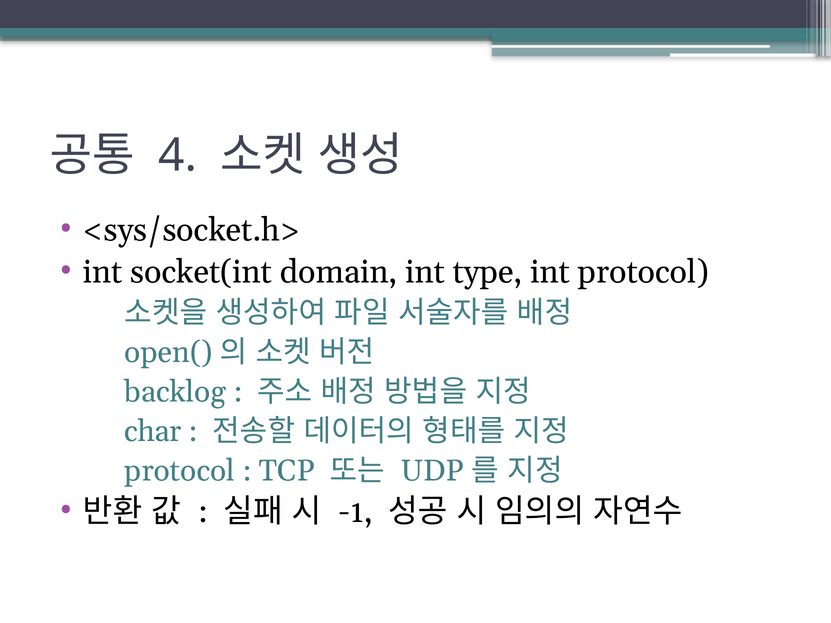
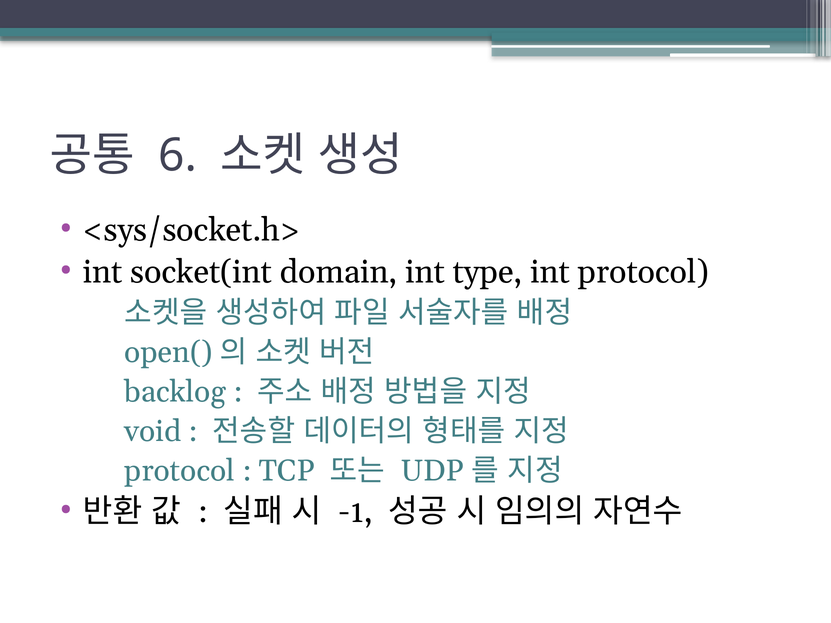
4: 4 -> 6
char: char -> void
